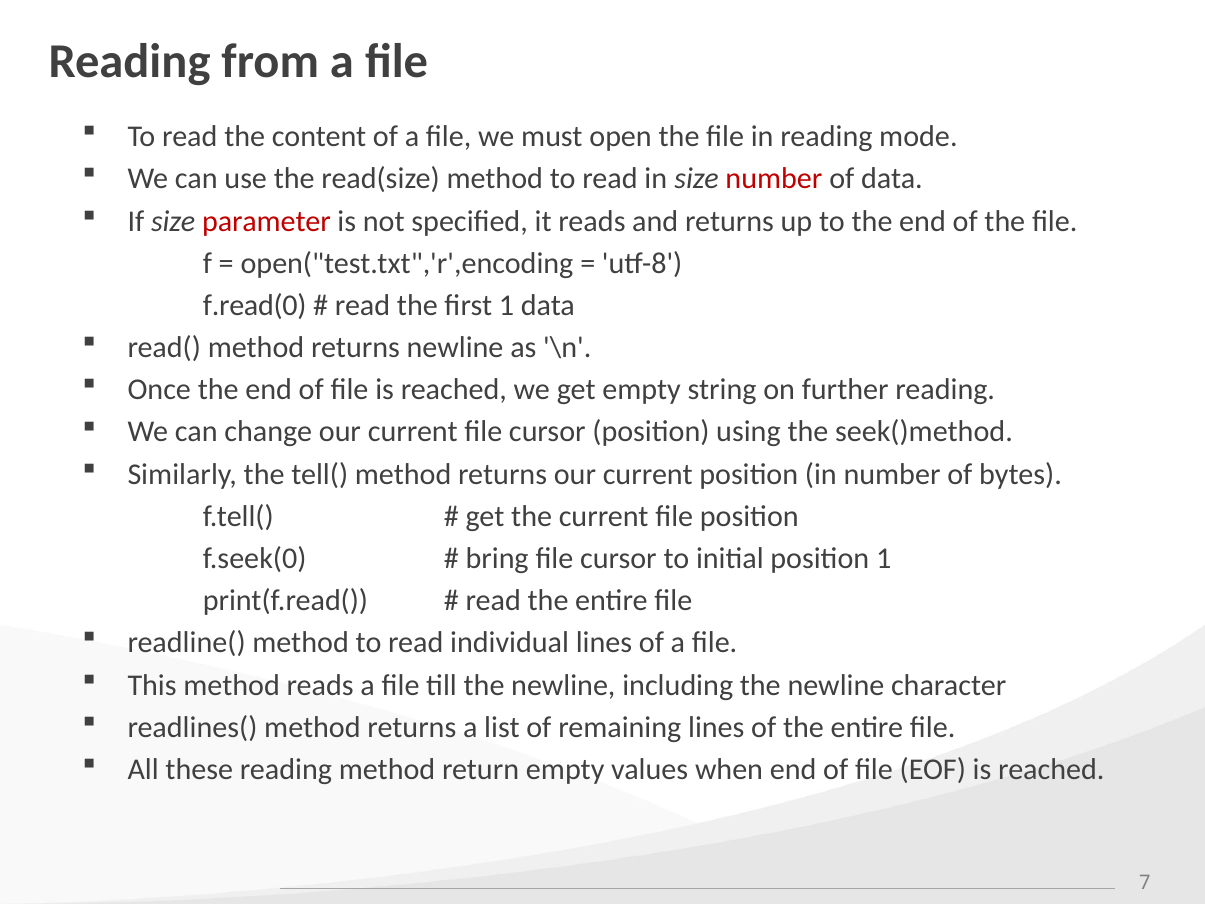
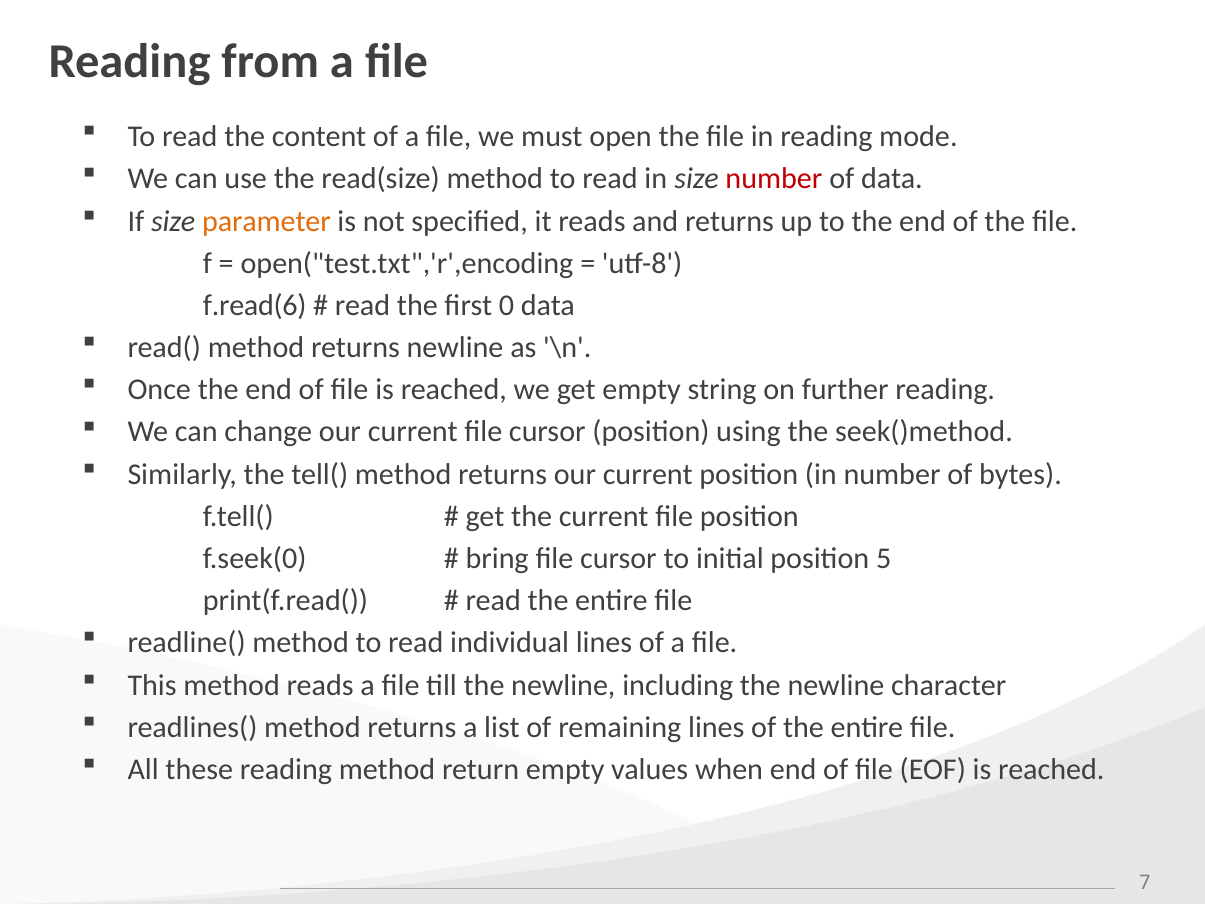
parameter colour: red -> orange
f.read(0: f.read(0 -> f.read(6
first 1: 1 -> 0
position 1: 1 -> 5
